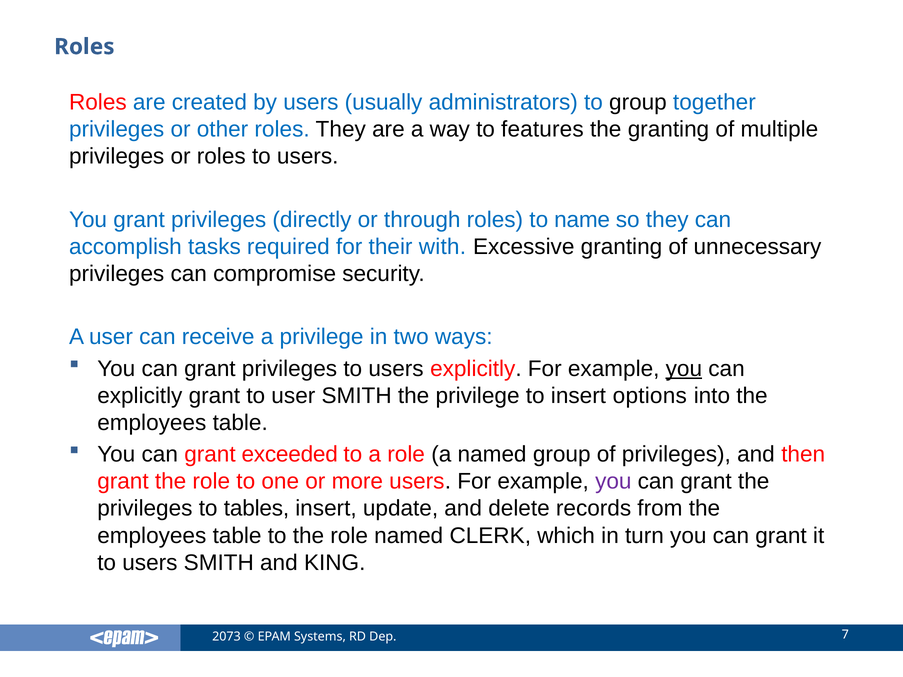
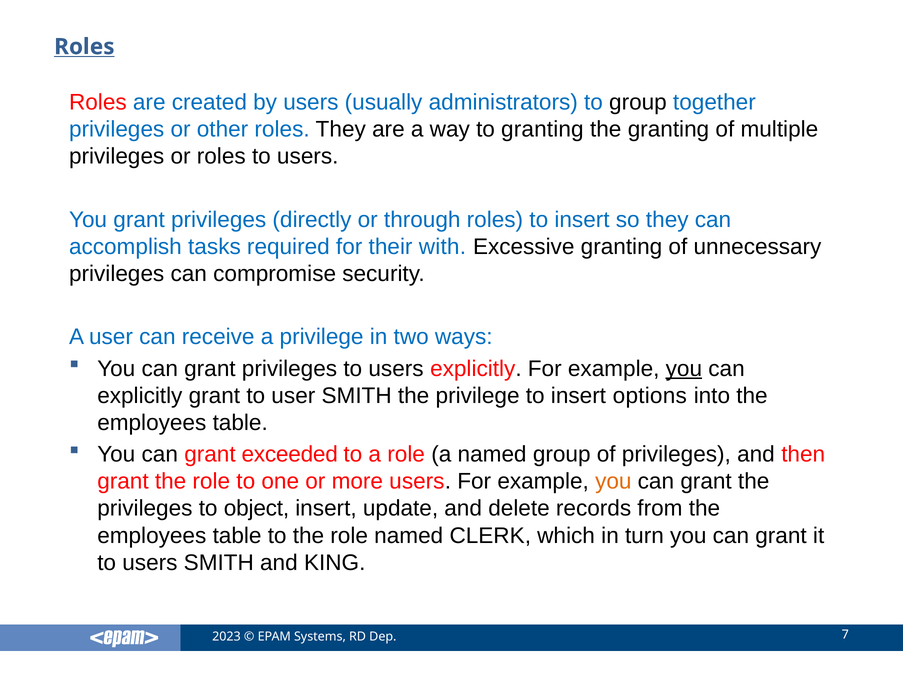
Roles at (84, 47) underline: none -> present
to features: features -> granting
roles to name: name -> insert
you at (613, 482) colour: purple -> orange
tables: tables -> object
2073: 2073 -> 2023
